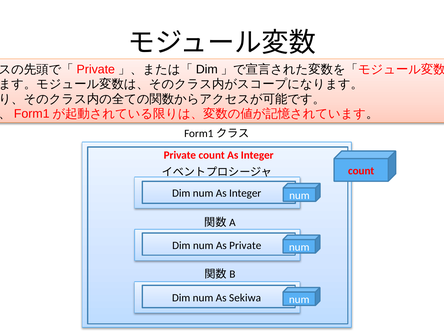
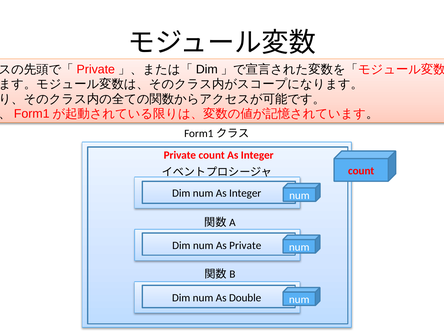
Sekiwa: Sekiwa -> Double
